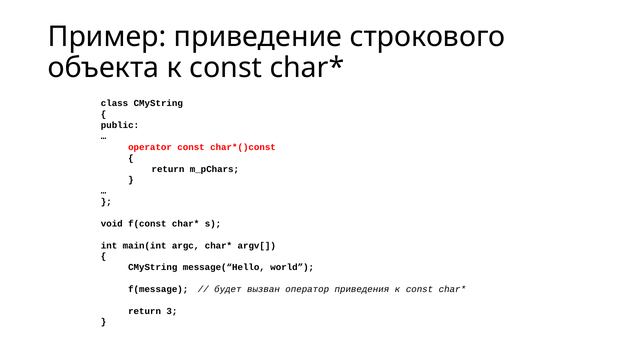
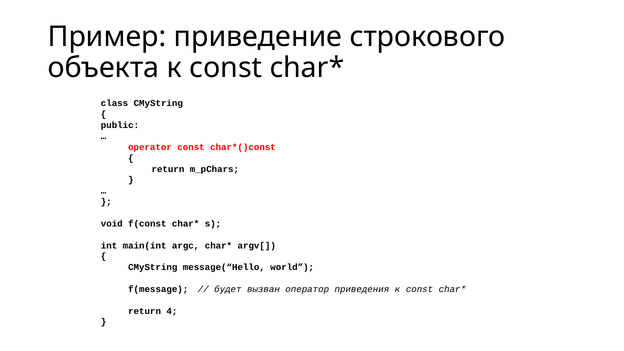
3: 3 -> 4
